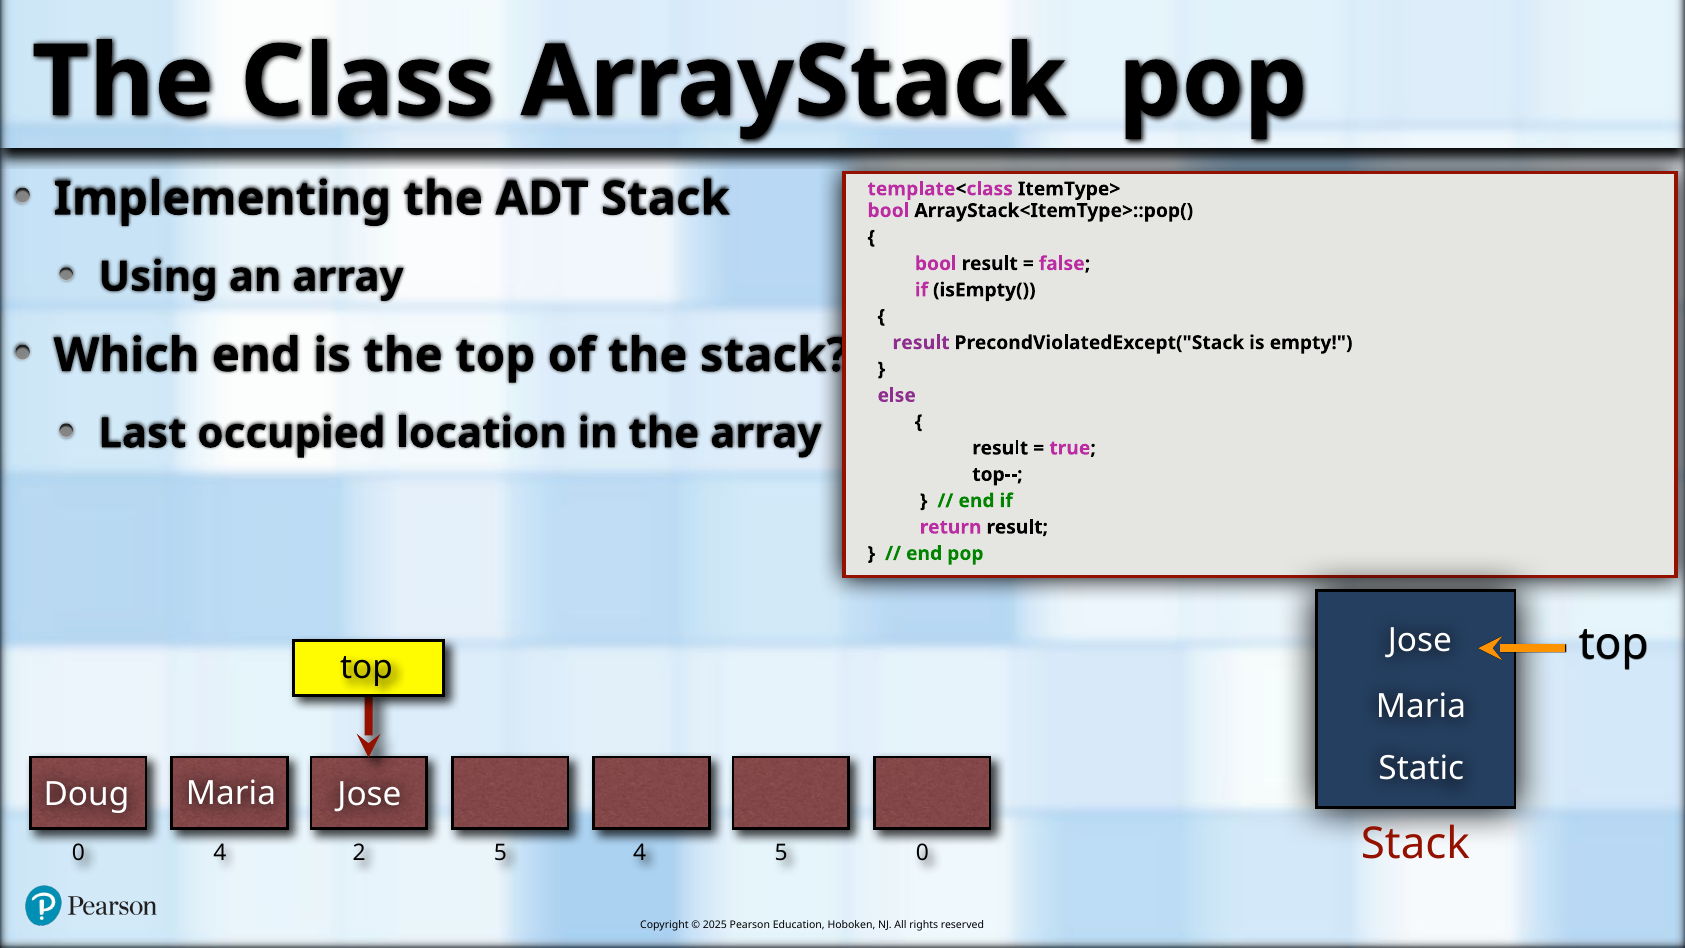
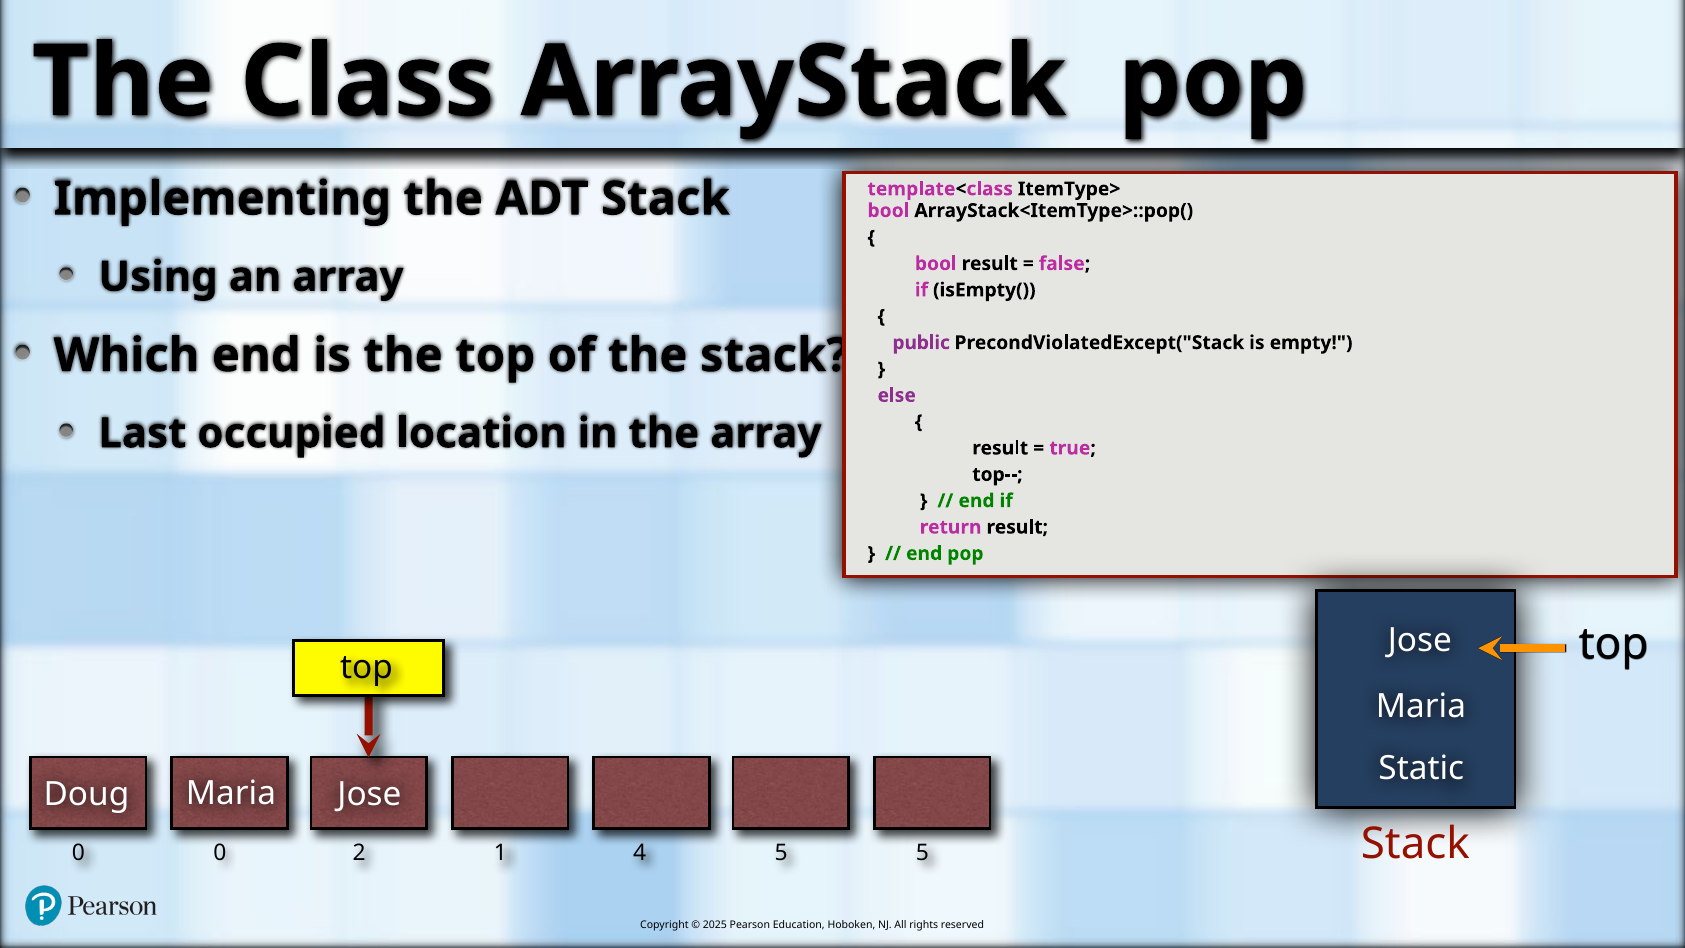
result at (921, 343): result -> public
0 4: 4 -> 0
2 5: 5 -> 1
5 0: 0 -> 5
